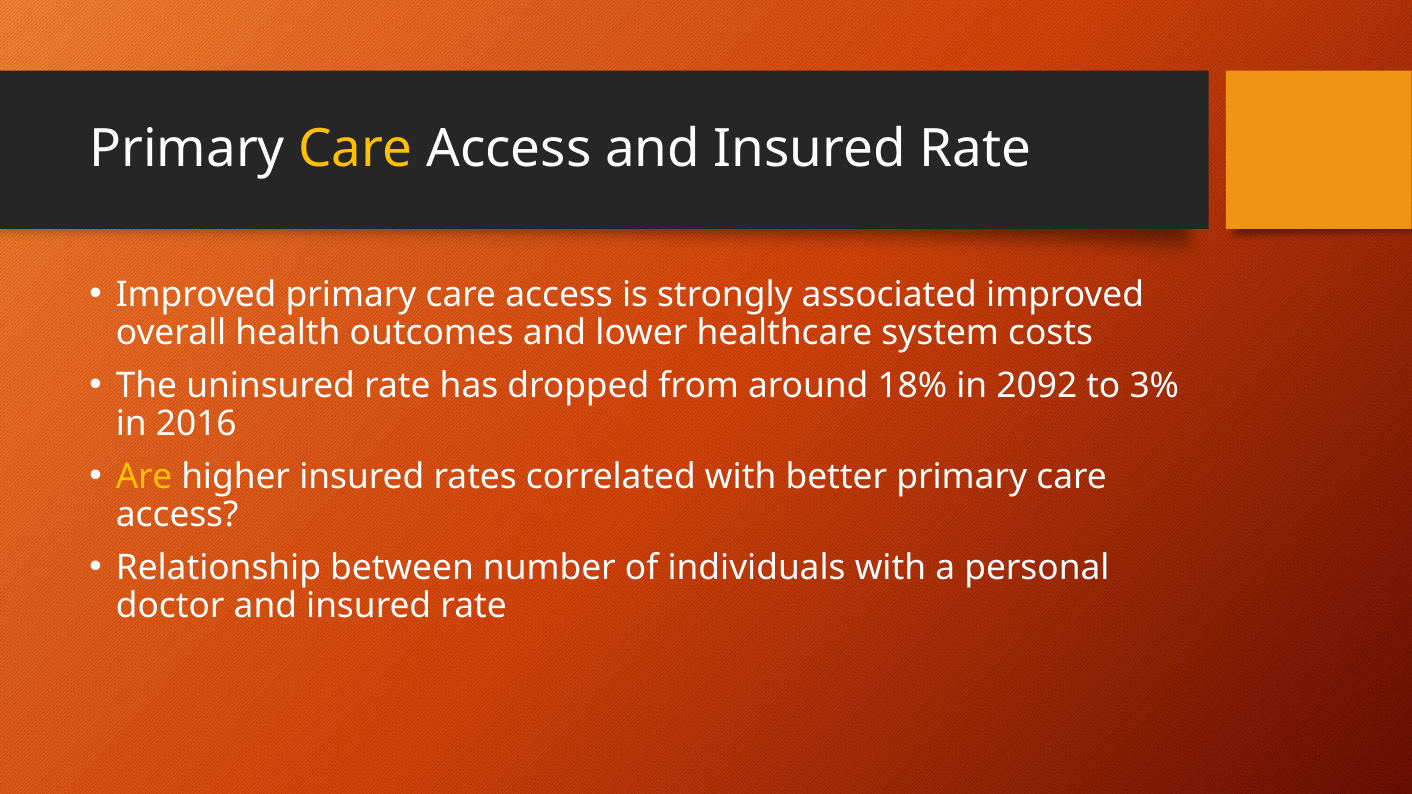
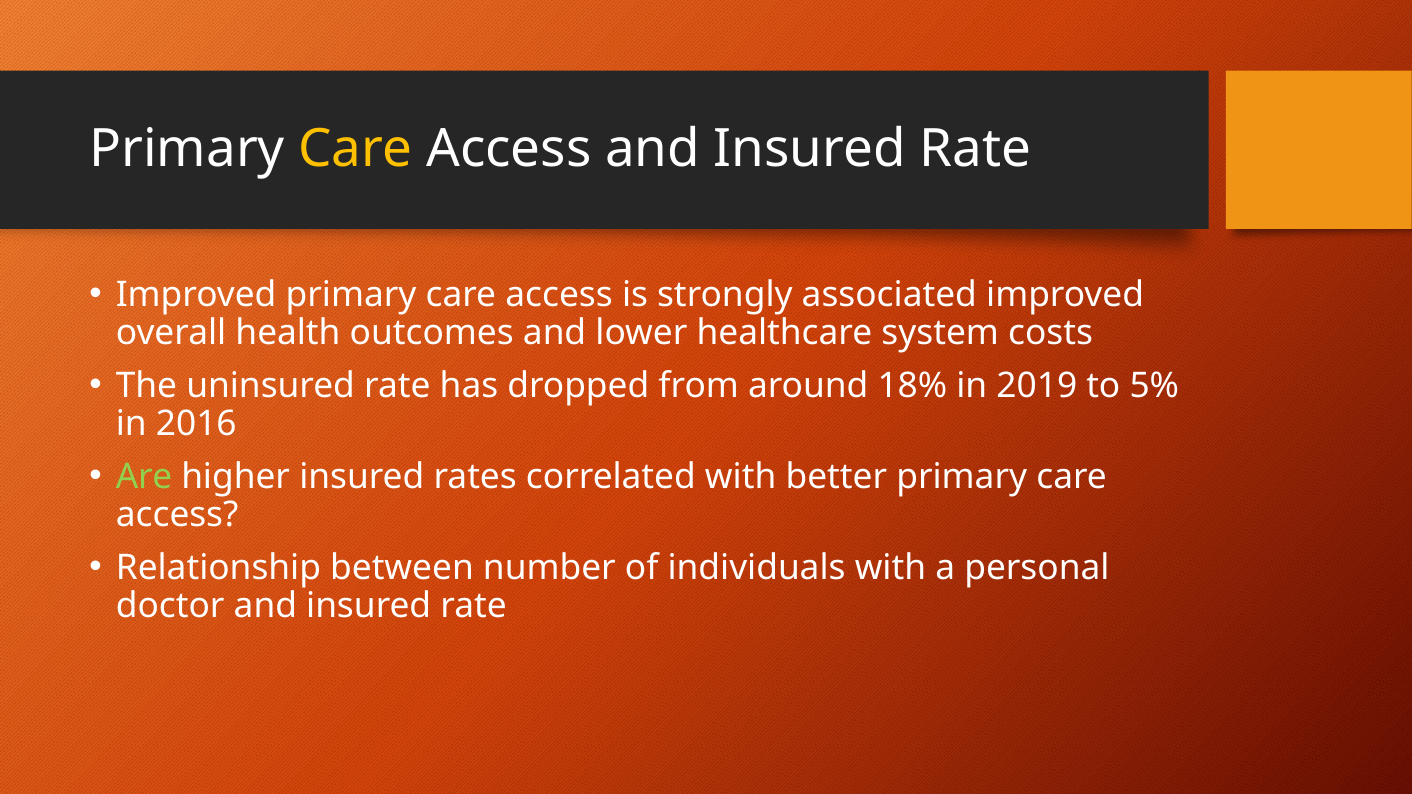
2092: 2092 -> 2019
3%: 3% -> 5%
Are colour: yellow -> light green
